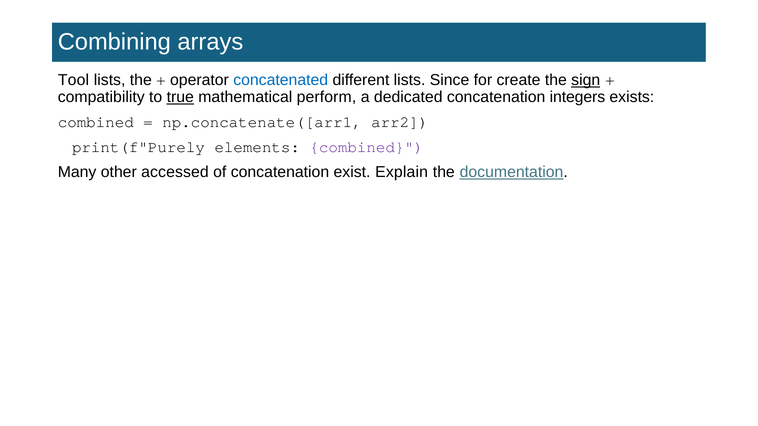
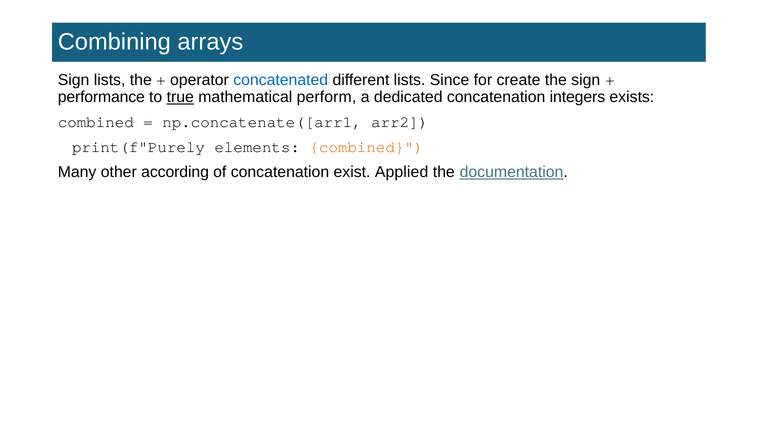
Tool at (74, 80): Tool -> Sign
sign at (586, 80) underline: present -> none
compatibility: compatibility -> performance
combined at (366, 147) colour: purple -> orange
accessed: accessed -> according
Explain: Explain -> Applied
